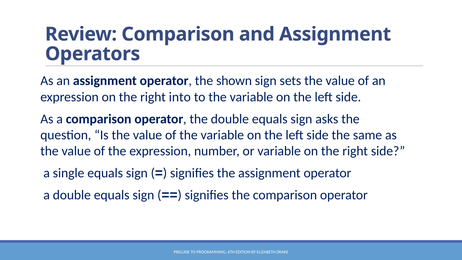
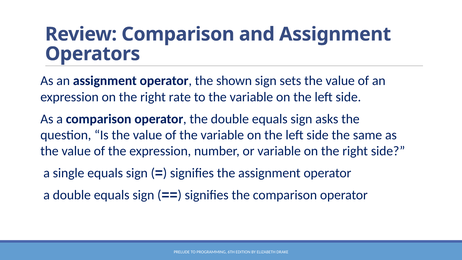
into: into -> rate
